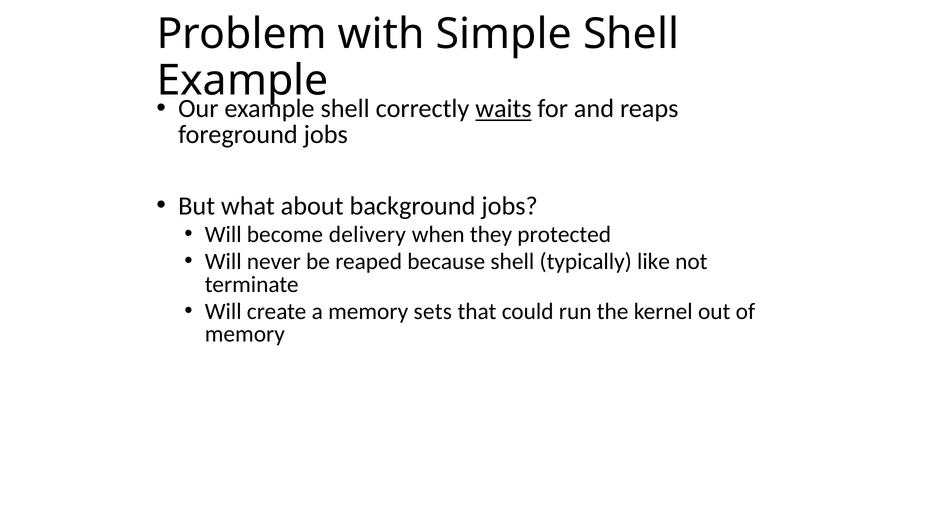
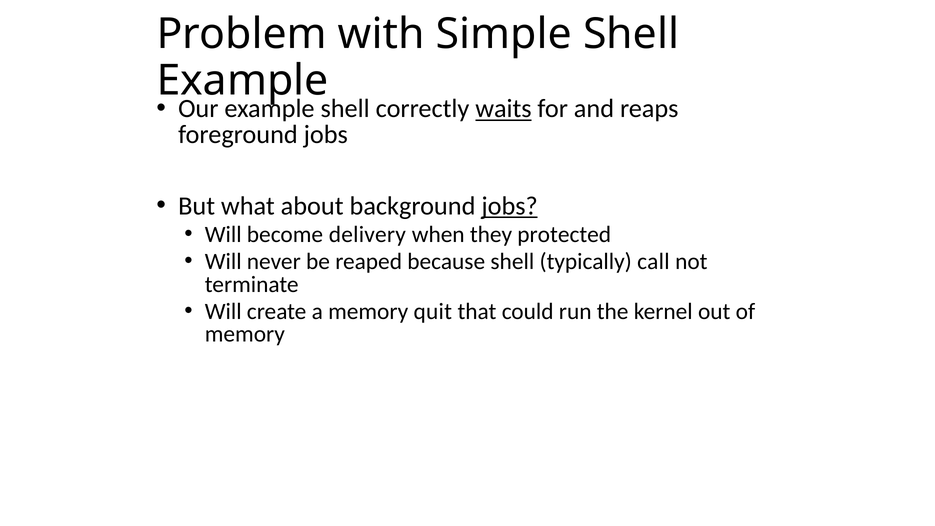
jobs at (510, 206) underline: none -> present
like: like -> call
sets: sets -> quit
